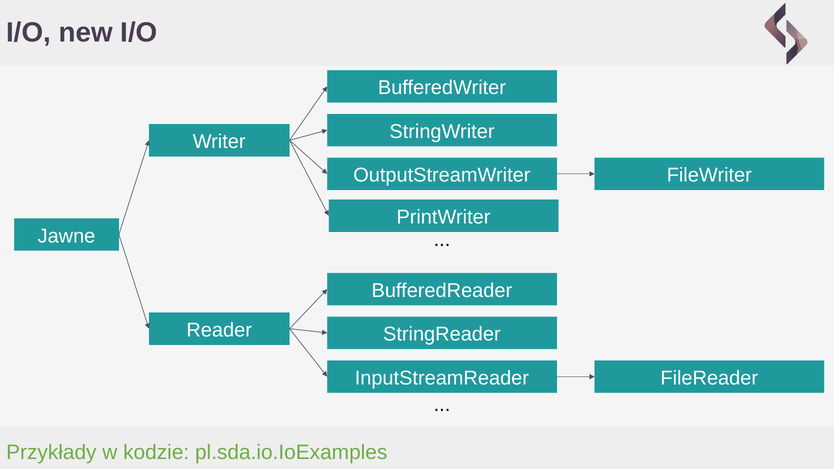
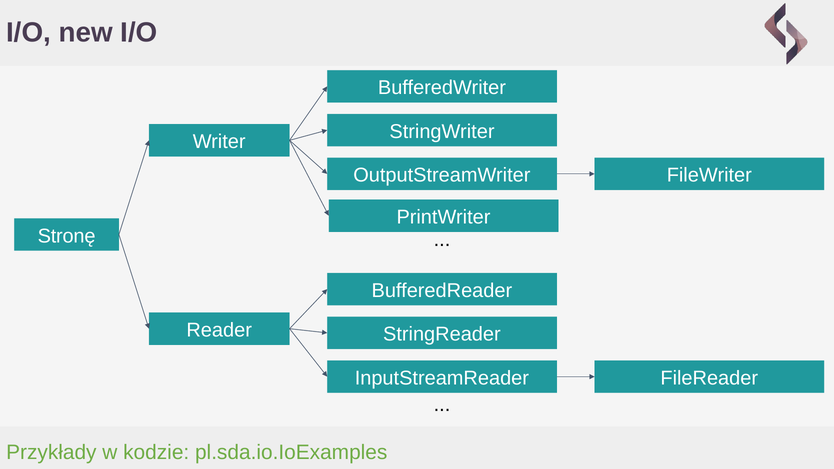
Jawne: Jawne -> Stronę
